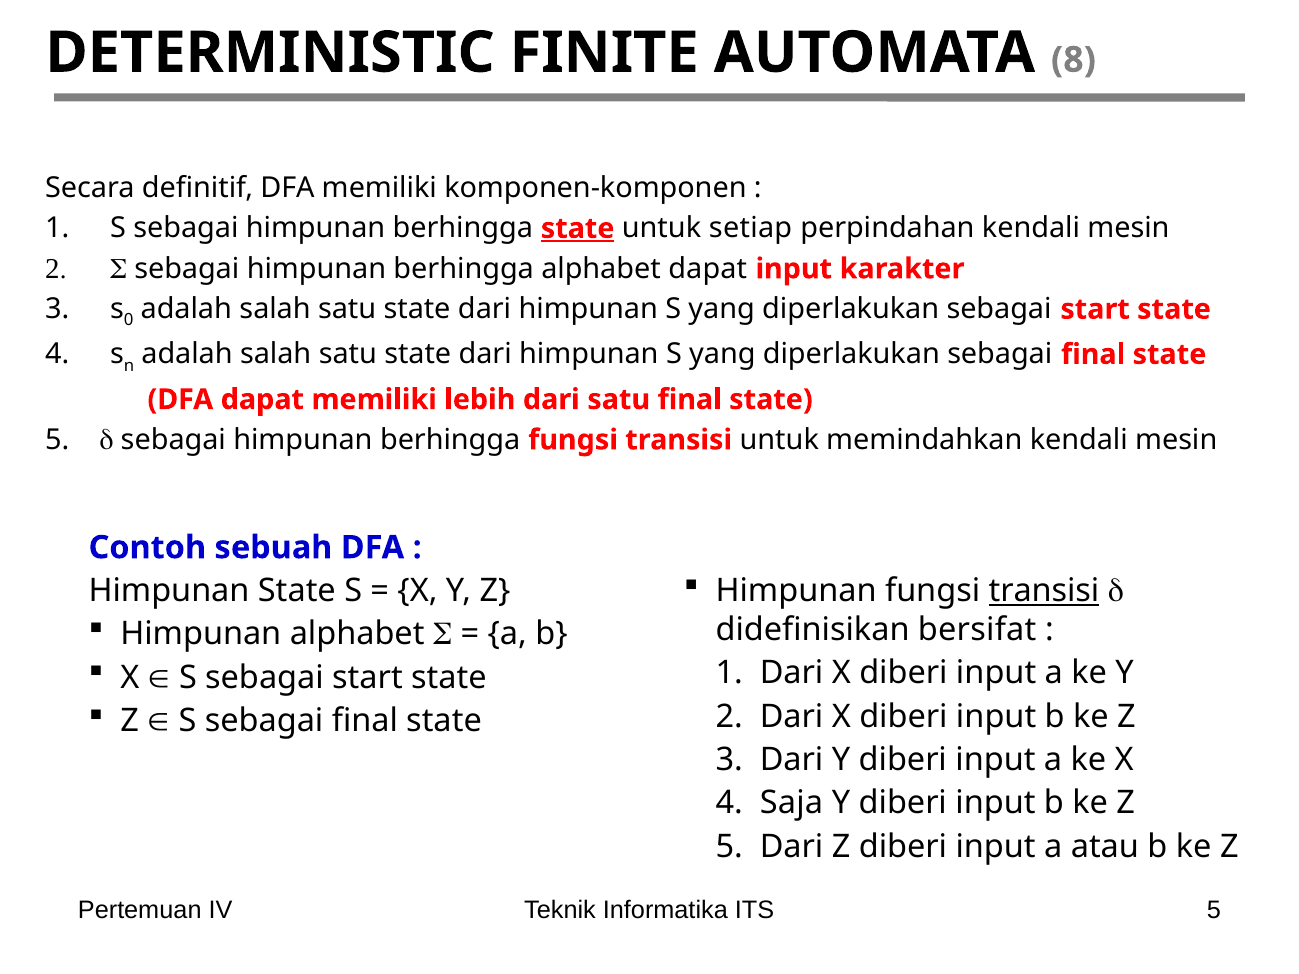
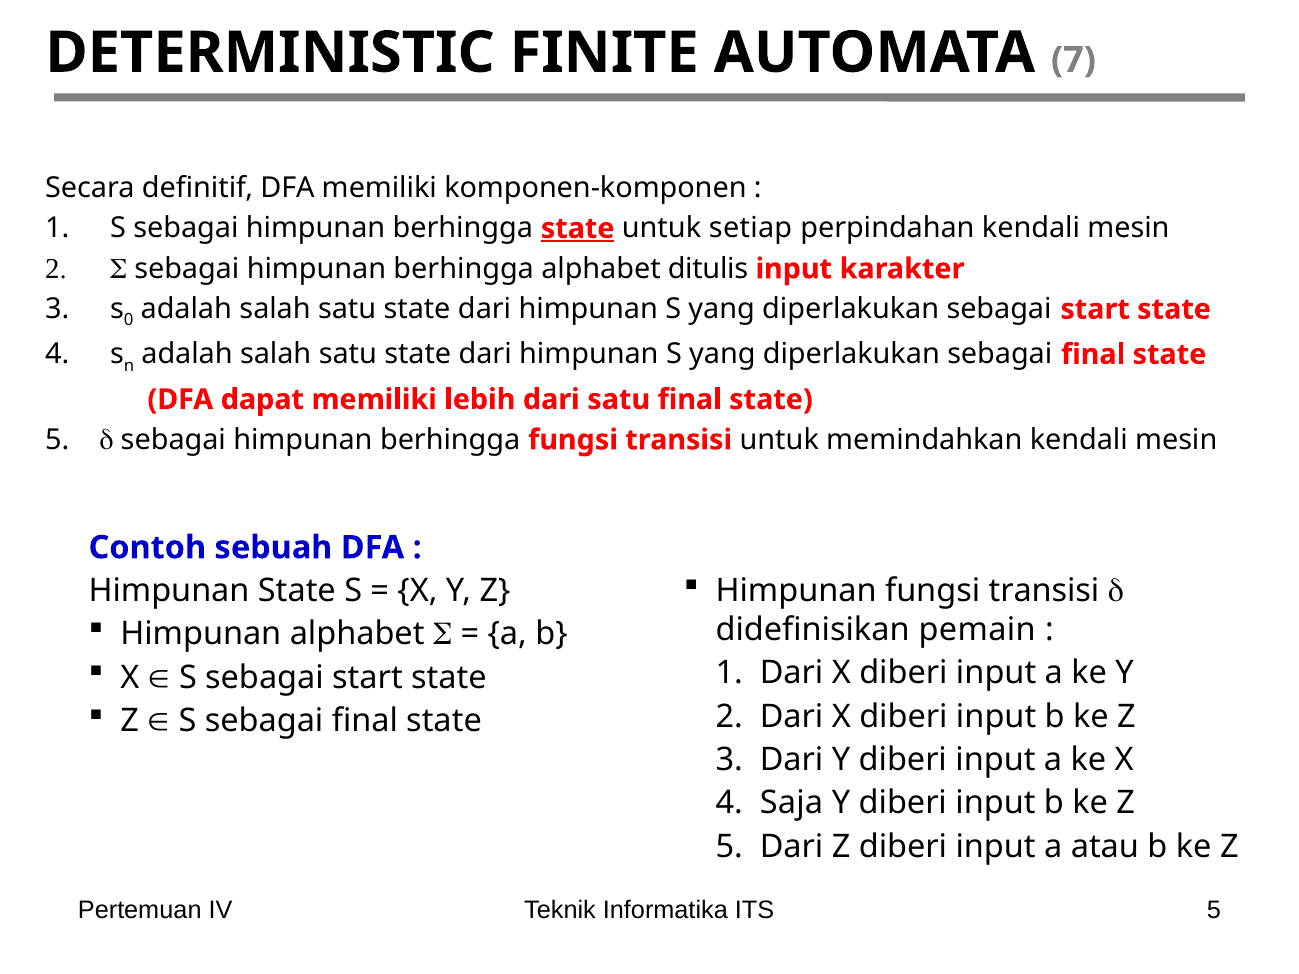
8: 8 -> 7
alphabet dapat: dapat -> ditulis
transisi at (1044, 591) underline: present -> none
bersifat: bersifat -> pemain
